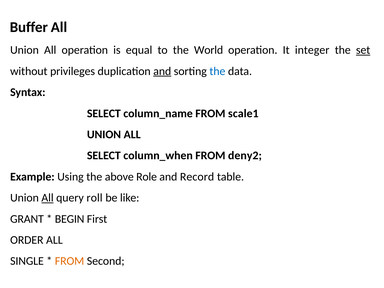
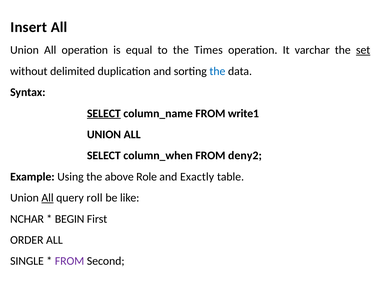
Buffer: Buffer -> Insert
World: World -> Times
integer: integer -> varchar
privileges: privileges -> delimited
and at (162, 71) underline: present -> none
SELECT at (104, 113) underline: none -> present
scale1: scale1 -> write1
Record: Record -> Exactly
GRANT: GRANT -> NCHAR
FROM at (70, 261) colour: orange -> purple
